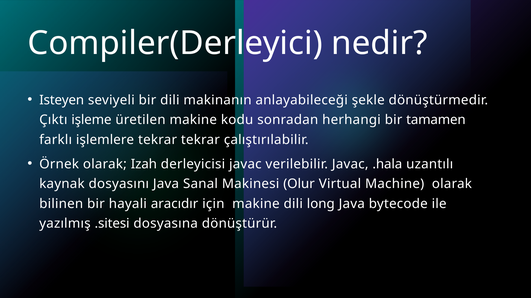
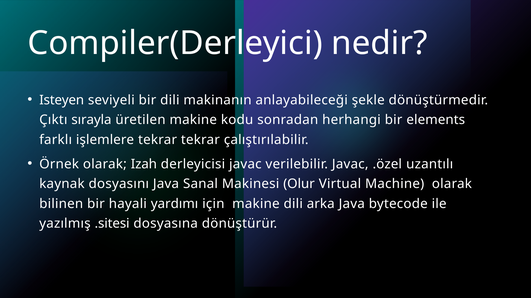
işleme: işleme -> sırayla
tamamen: tamamen -> elements
.hala: .hala -> .özel
aracıdır: aracıdır -> yardımı
long: long -> arka
